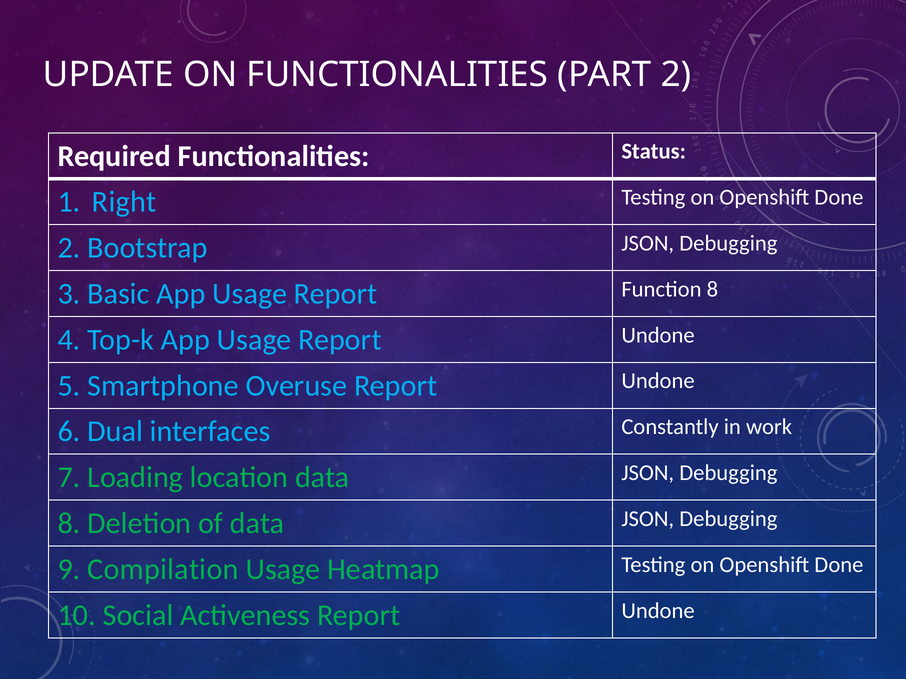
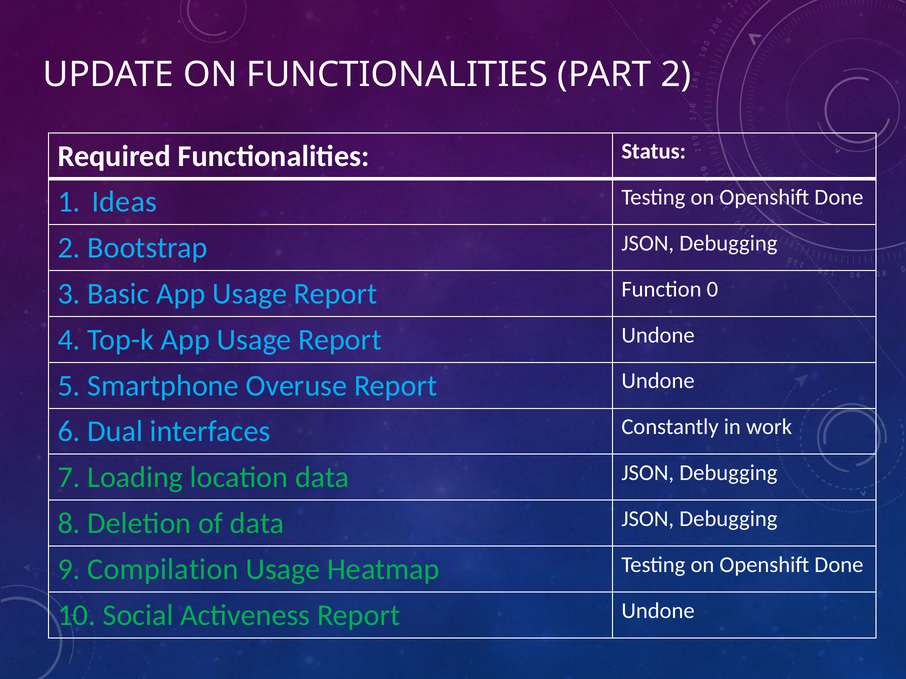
Right: Right -> Ideas
Function 8: 8 -> 0
